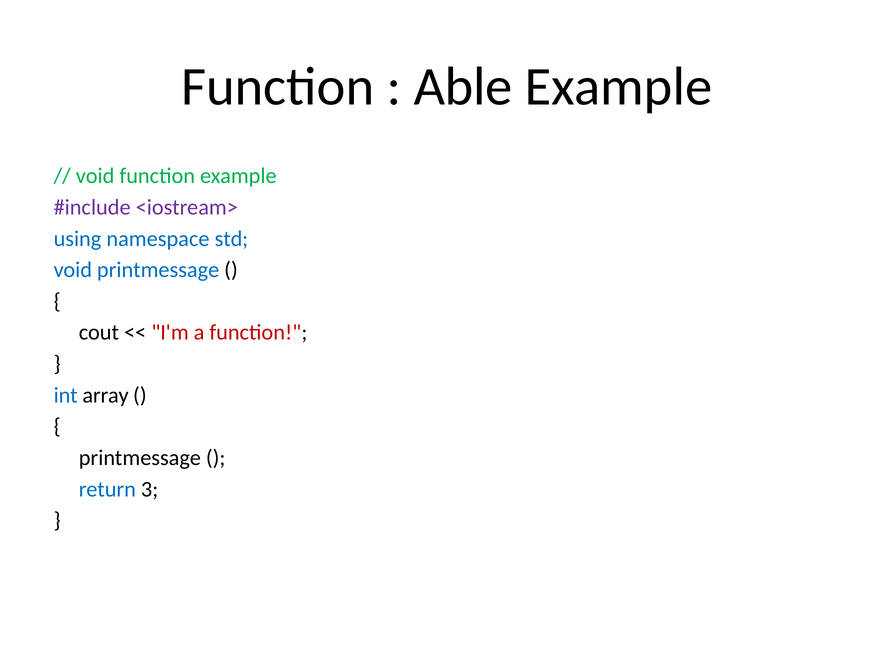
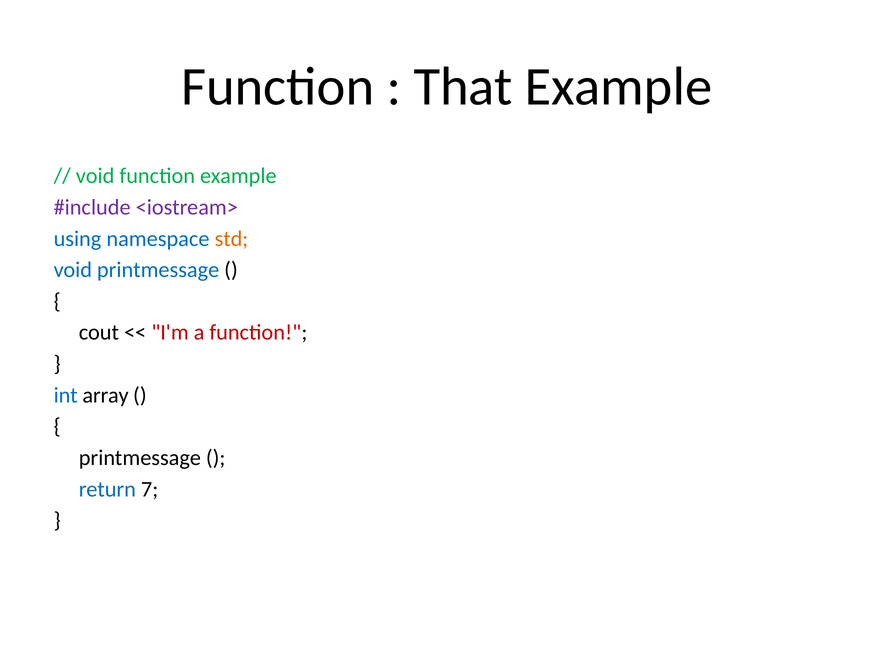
Able: Able -> That
std colour: blue -> orange
3: 3 -> 7
